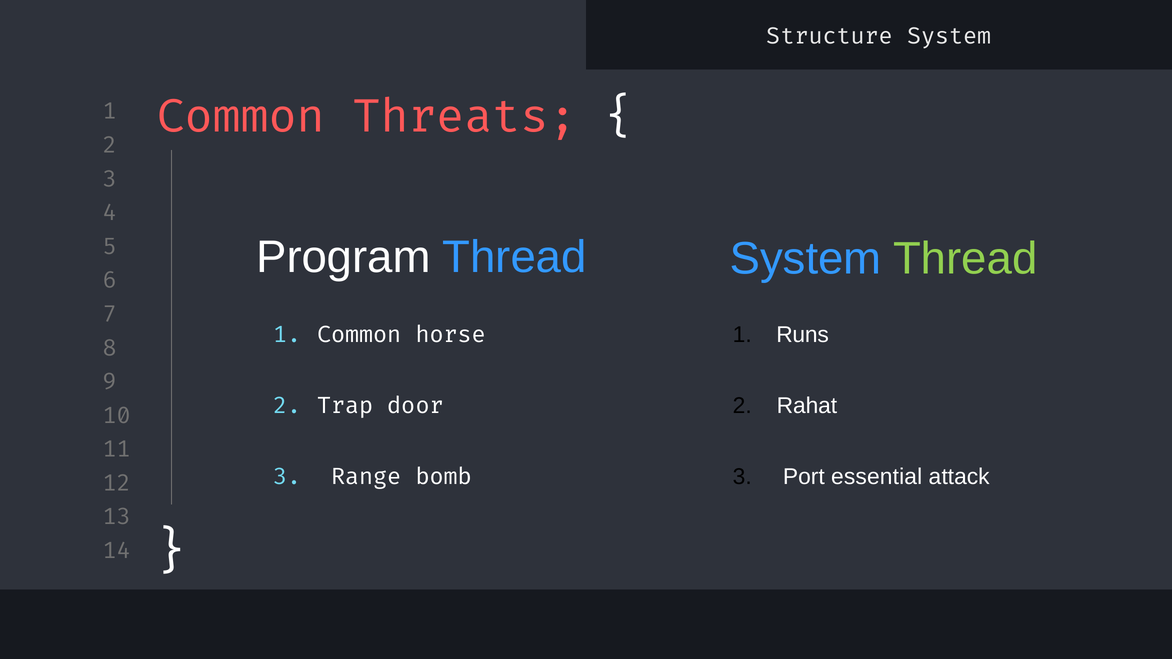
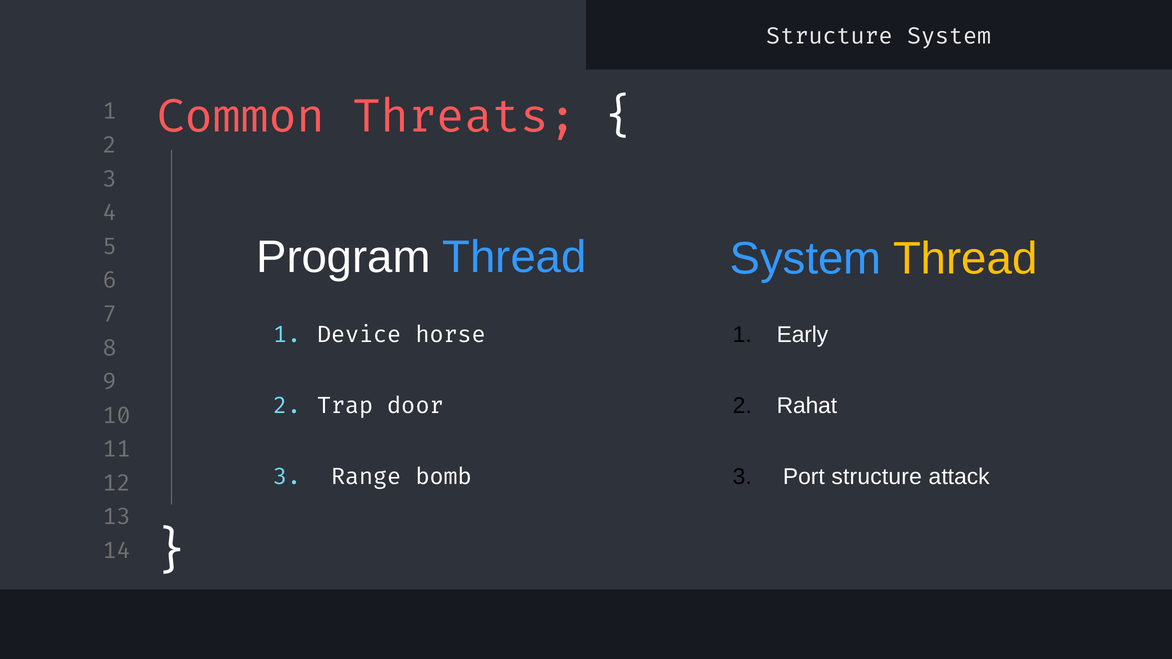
Thread at (965, 259) colour: light green -> yellow
Runs: Runs -> Early
Common at (359, 335): Common -> Device
Port essential: essential -> structure
